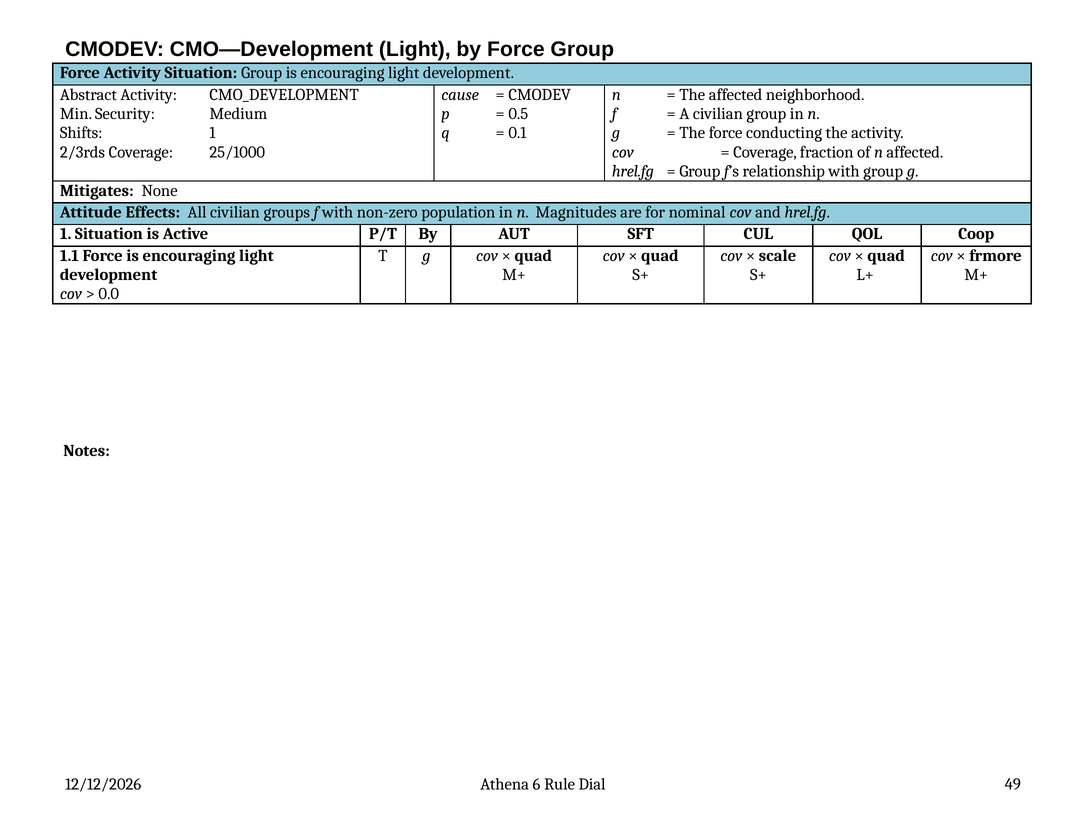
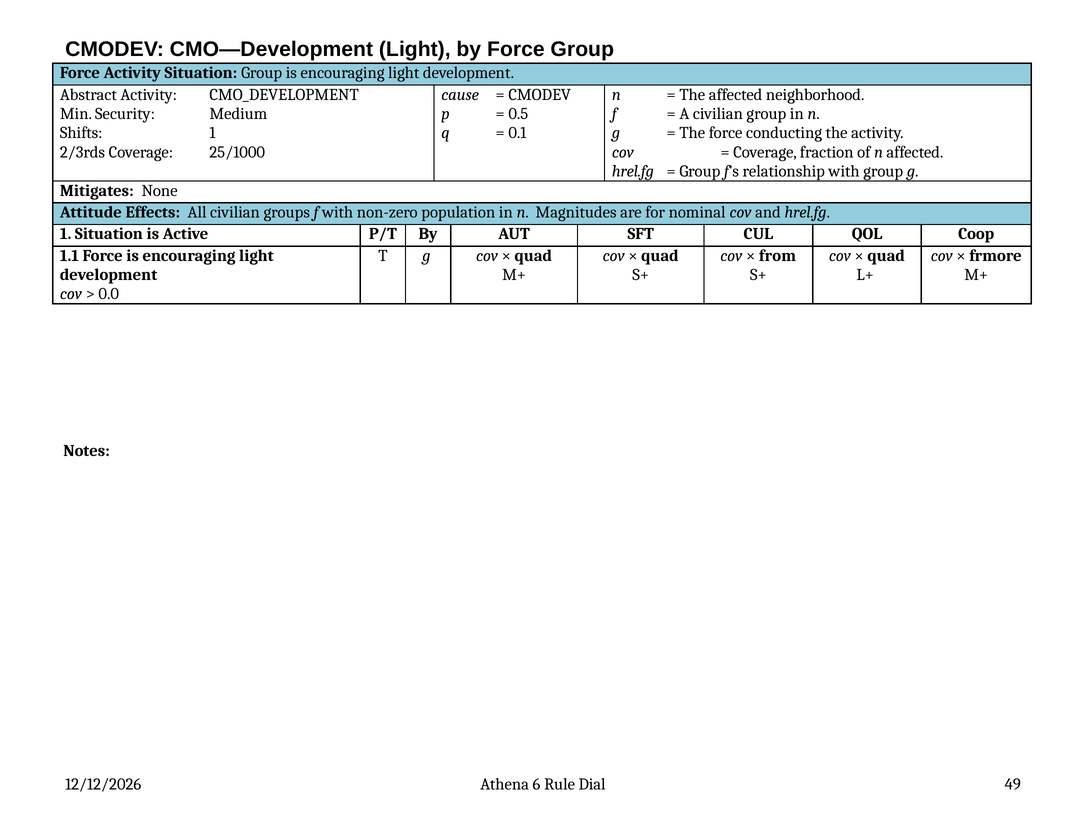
scale: scale -> from
